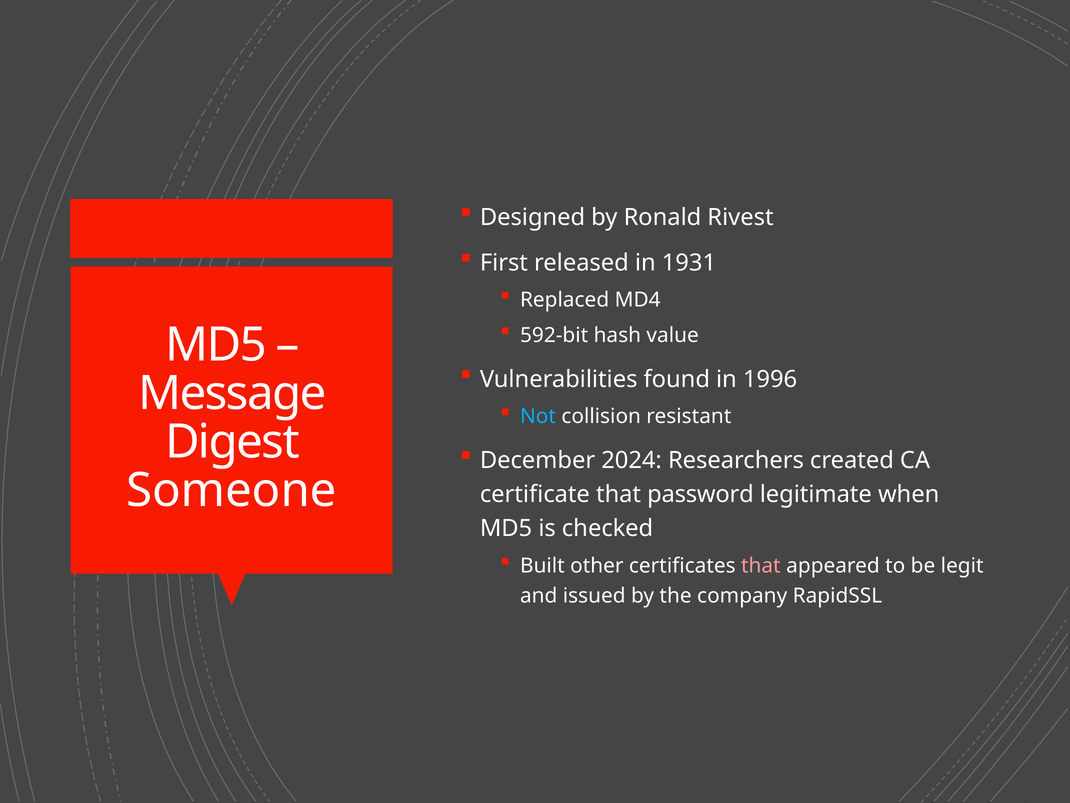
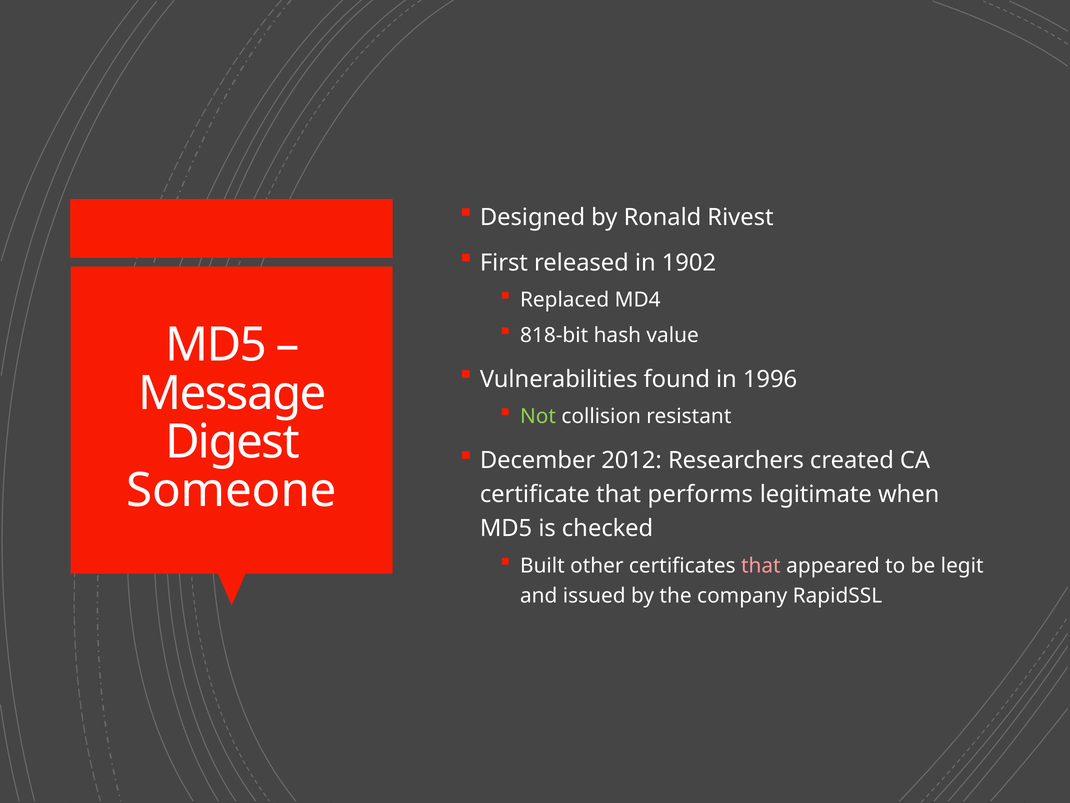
1931: 1931 -> 1902
592-bit: 592-bit -> 818-bit
Not colour: light blue -> light green
2024: 2024 -> 2012
password: password -> performs
